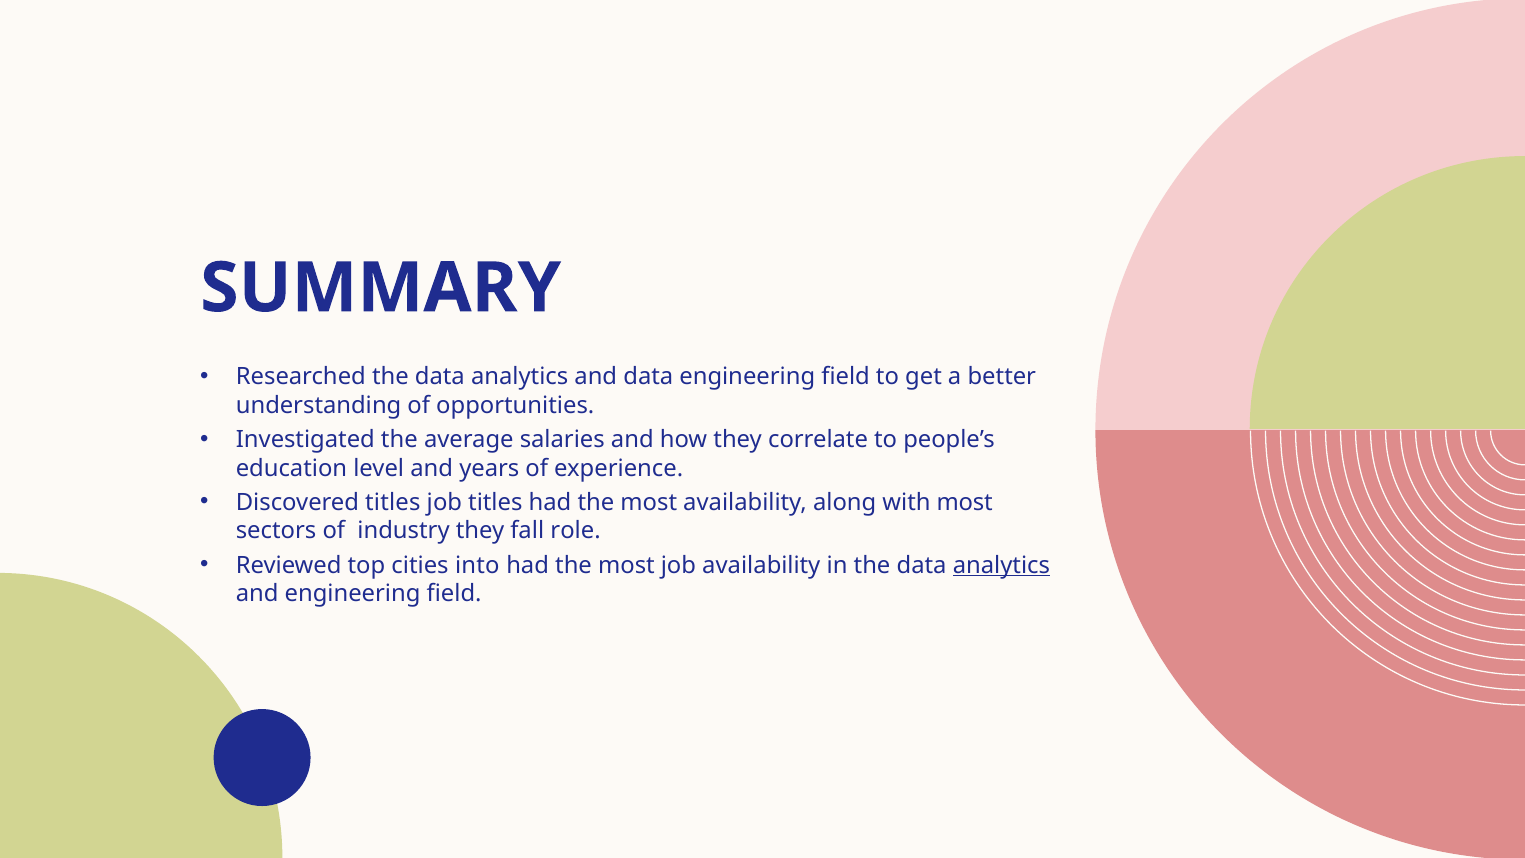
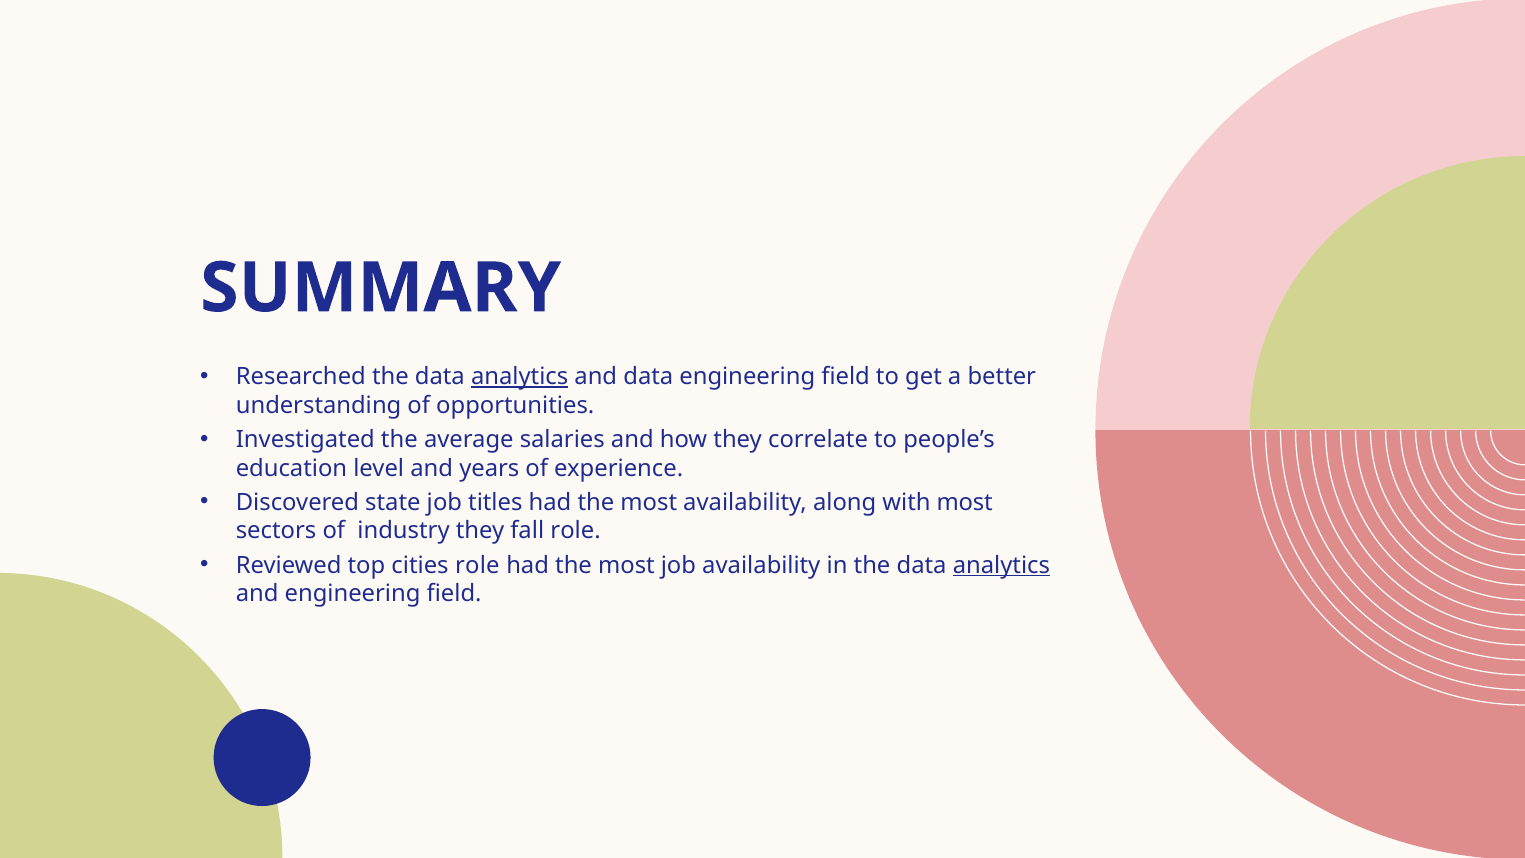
analytics at (520, 377) underline: none -> present
Discovered titles: titles -> state
cities into: into -> role
